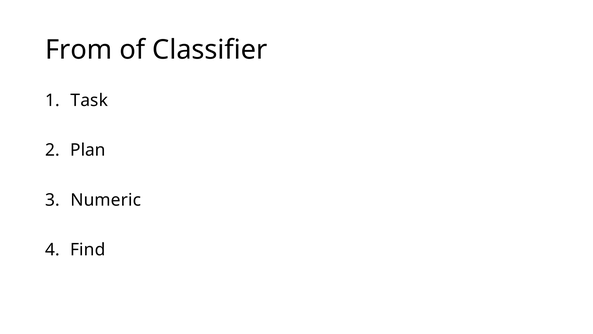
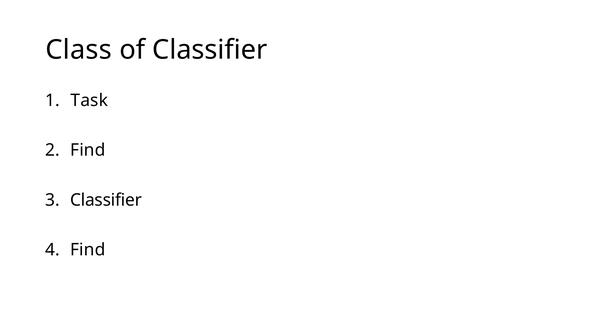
From: From -> Class
Plan at (88, 150): Plan -> Find
Numeric at (106, 200): Numeric -> Classifier
